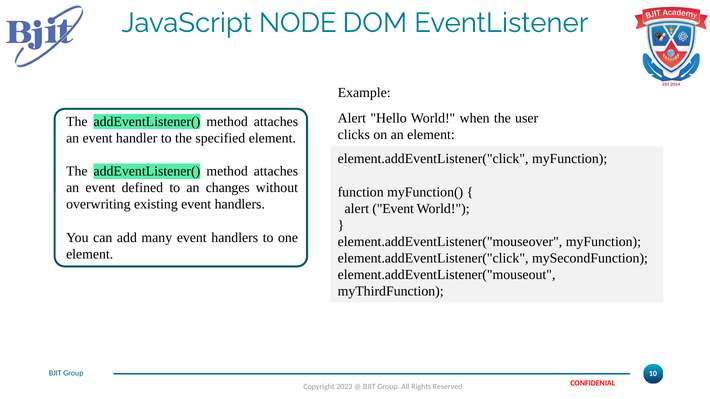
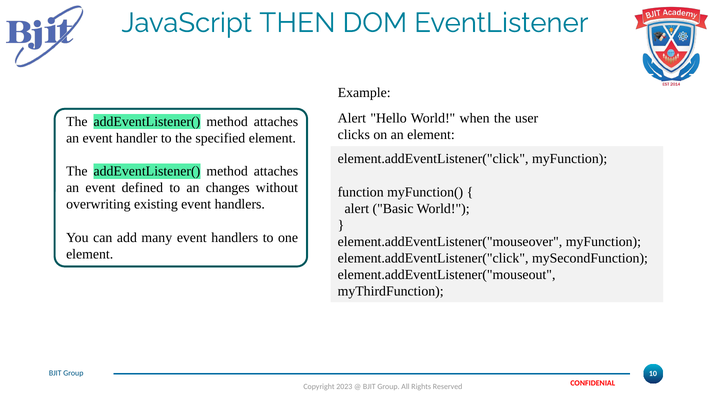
NODE: NODE -> THEN
alert Event: Event -> Basic
